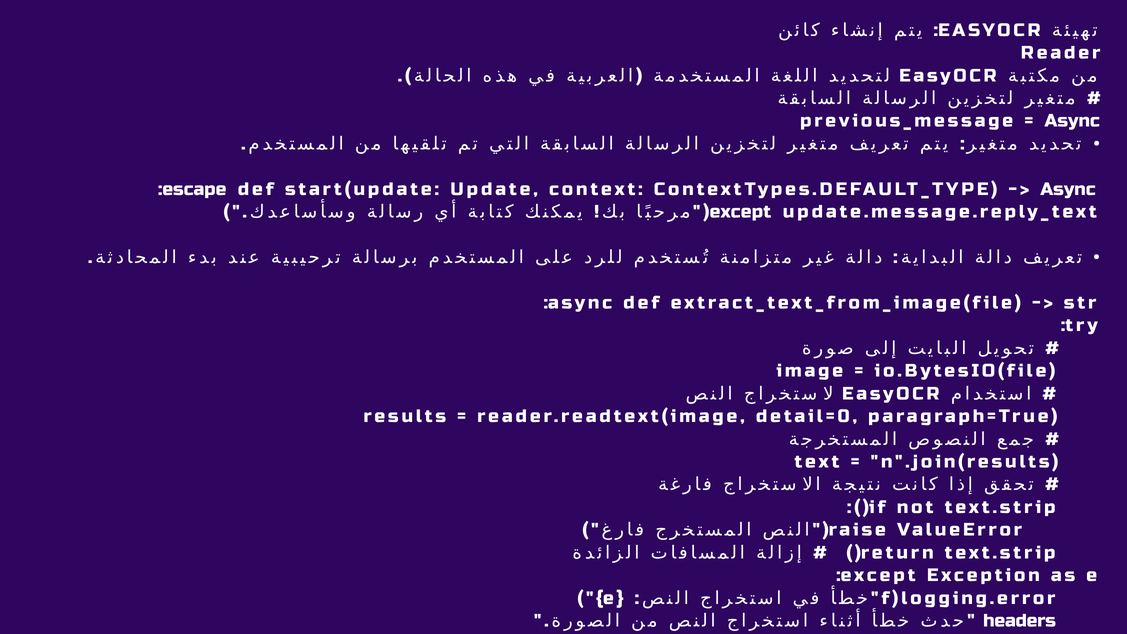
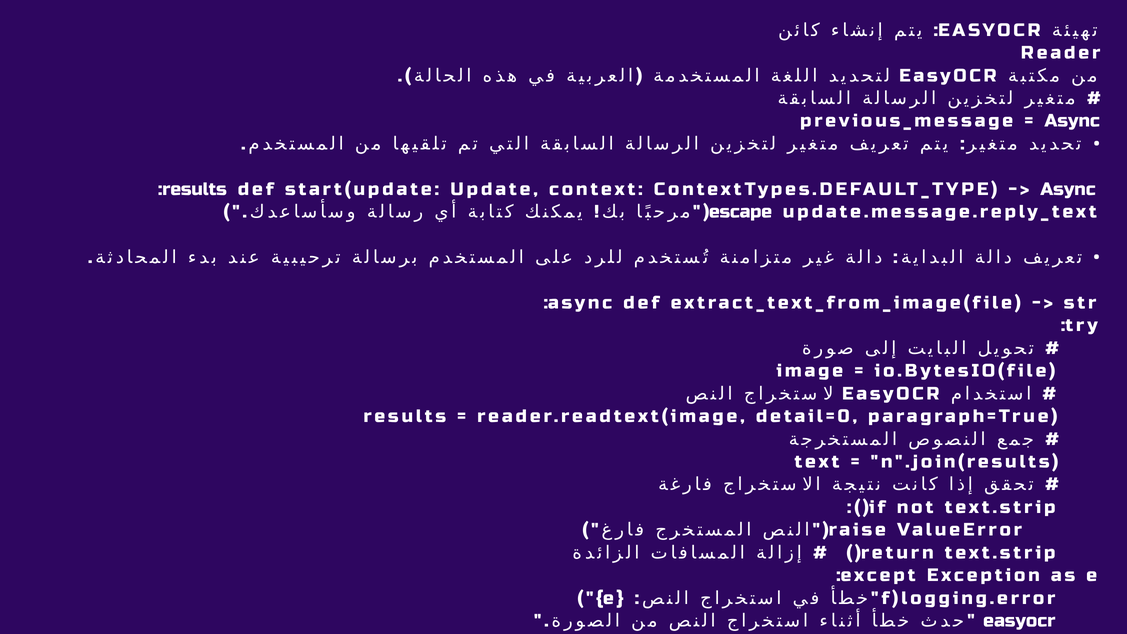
escape at (194, 189): escape -> results
except at (740, 212): except -> escape
headers at (1020, 621): headers -> easyocr
